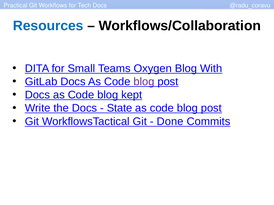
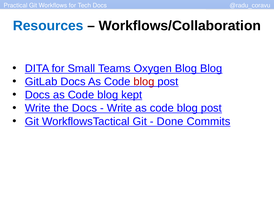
Blog With: With -> Blog
blog at (144, 82) colour: purple -> red
State at (120, 108): State -> Write
